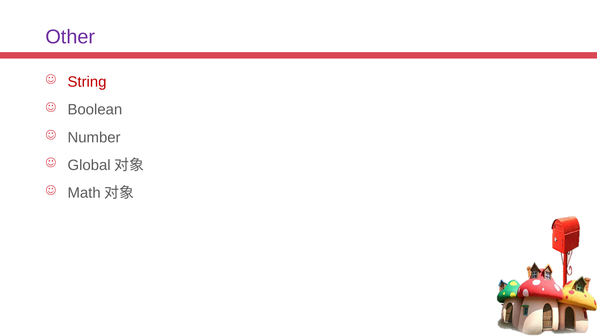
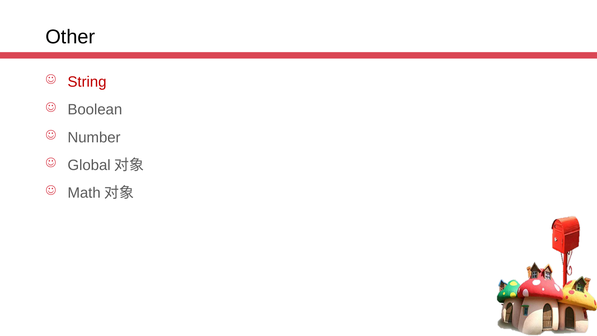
Other colour: purple -> black
